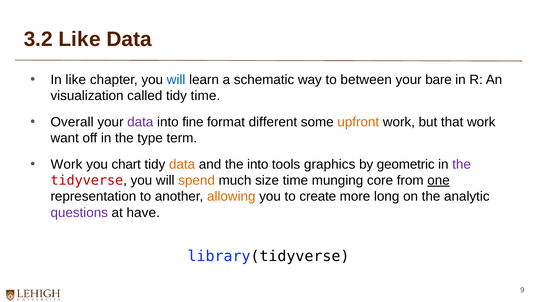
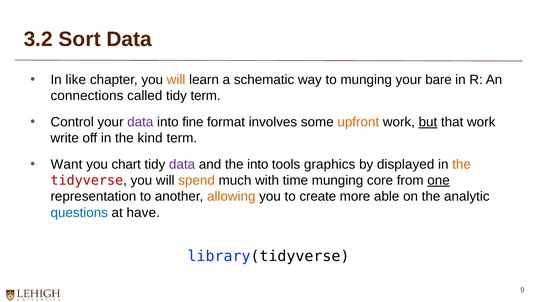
3.2 Like: Like -> Sort
will at (176, 80) colour: blue -> orange
to between: between -> munging
visualization: visualization -> connections
tidy time: time -> term
Overall: Overall -> Control
different: different -> involves
but underline: none -> present
want: want -> write
type: type -> kind
Work at (66, 164): Work -> Want
data at (182, 164) colour: orange -> purple
geometric: geometric -> displayed
the at (462, 164) colour: purple -> orange
size: size -> with
long: long -> able
questions colour: purple -> blue
